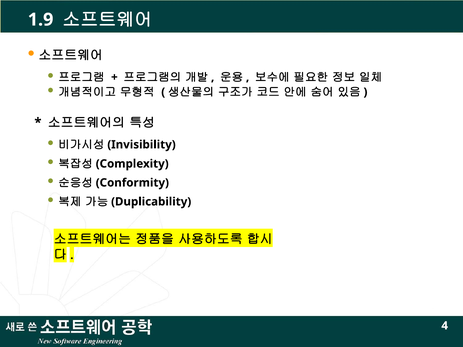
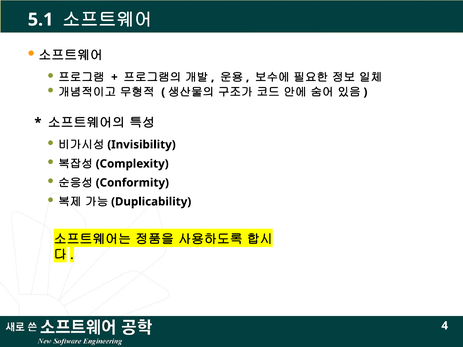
1.9: 1.9 -> 5.1
